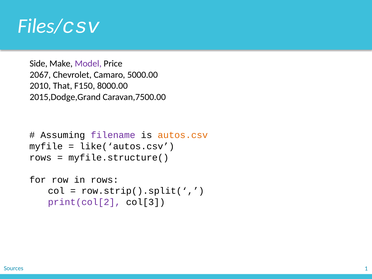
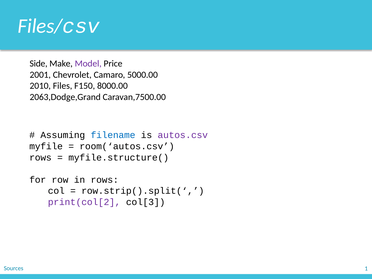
2067: 2067 -> 2001
That: That -> Files
2015,Dodge,Grand: 2015,Dodge,Grand -> 2063,Dodge,Grand
filename colour: purple -> blue
autos.csv colour: orange -> purple
like(‘autos.csv: like(‘autos.csv -> room(‘autos.csv
